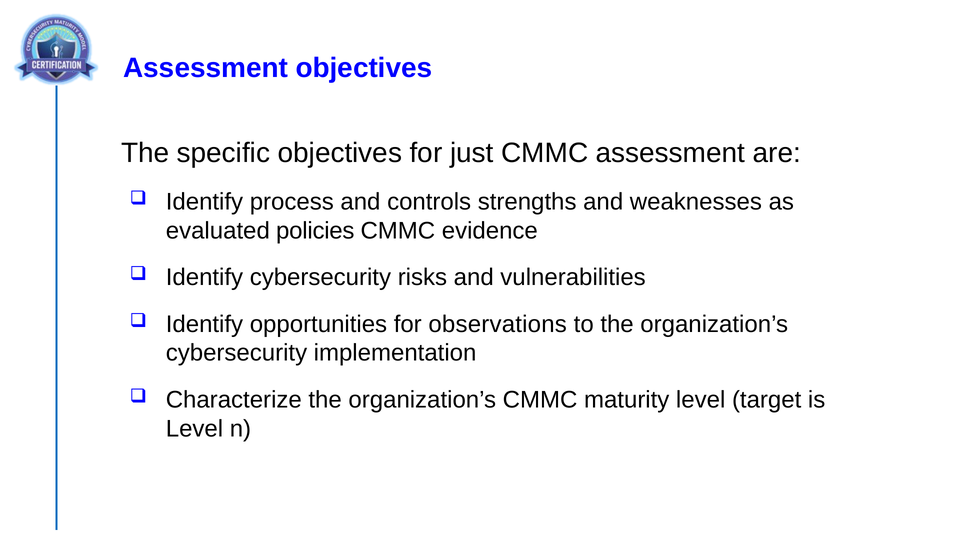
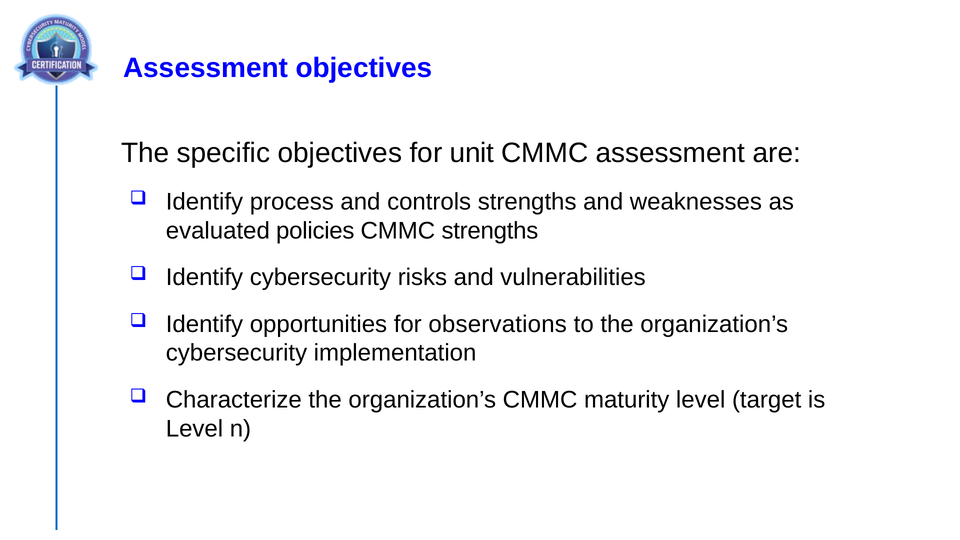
just: just -> unit
CMMC evidence: evidence -> strengths
